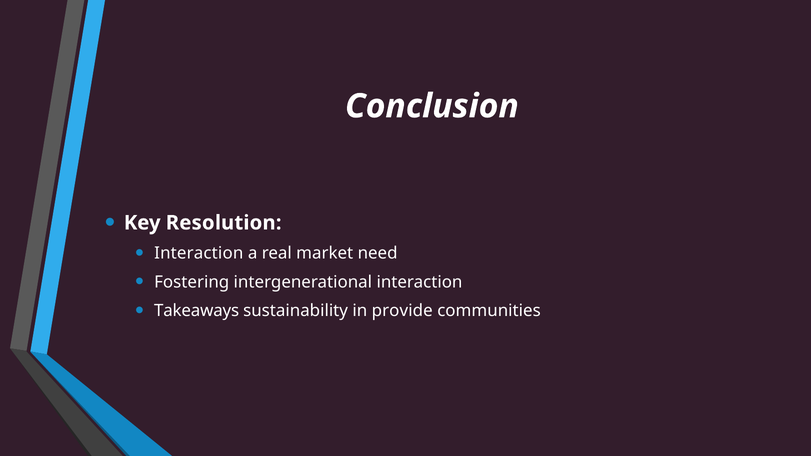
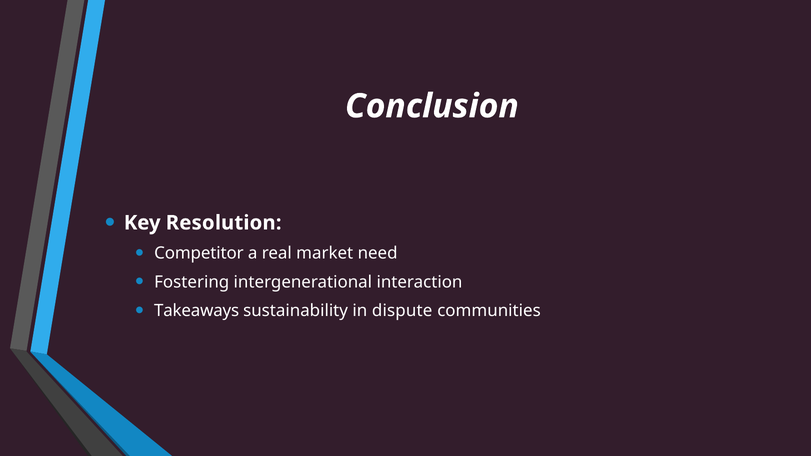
Interaction at (199, 253): Interaction -> Competitor
provide: provide -> dispute
